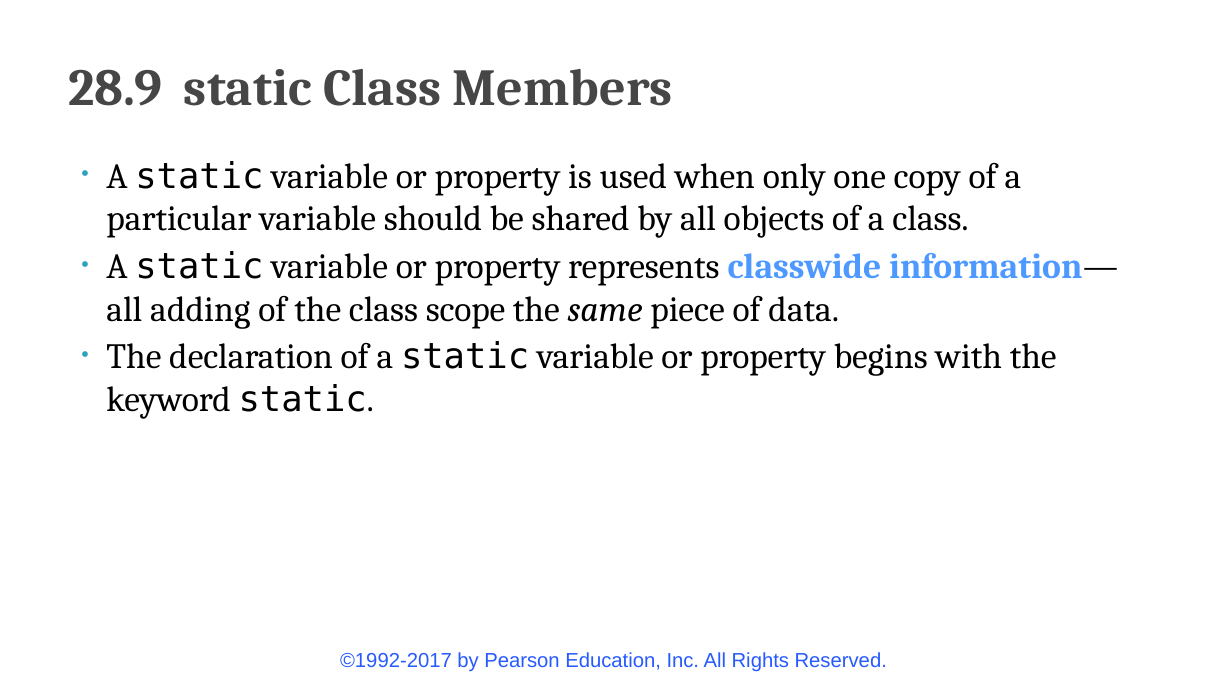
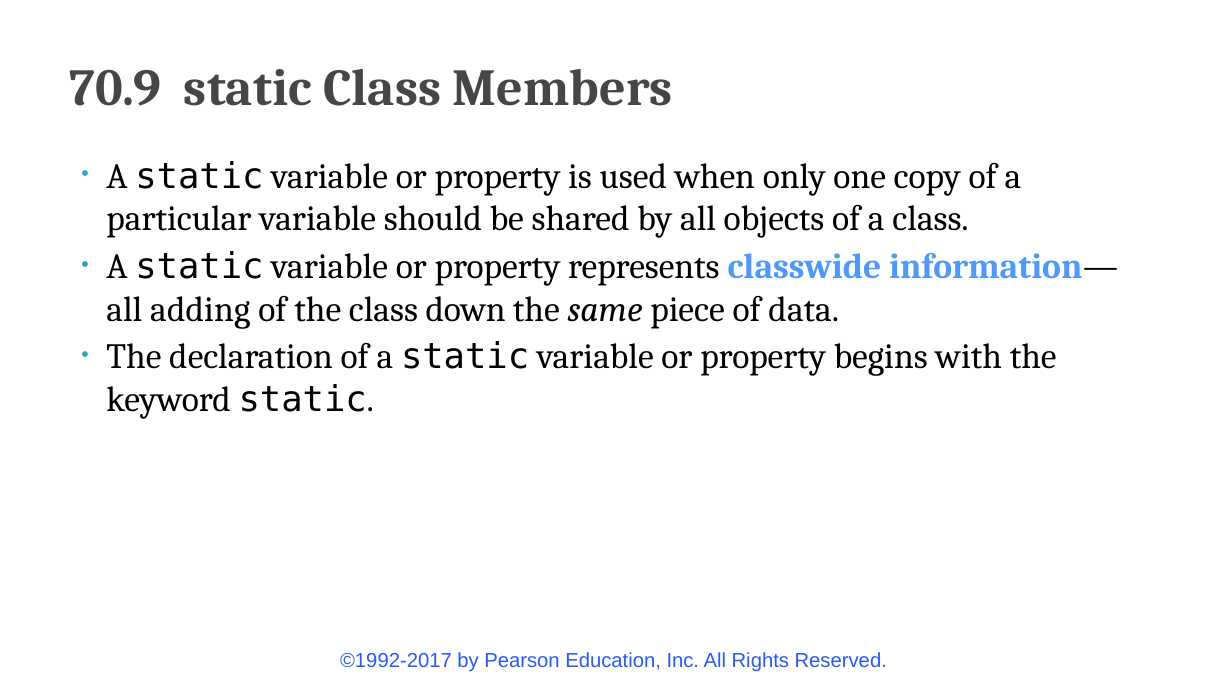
28.9: 28.9 -> 70.9
scope: scope -> down
